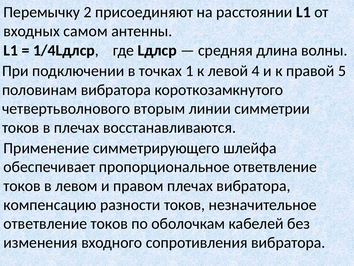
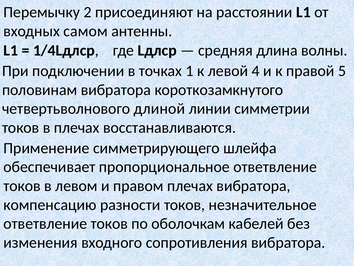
вторым: вторым -> длиной
